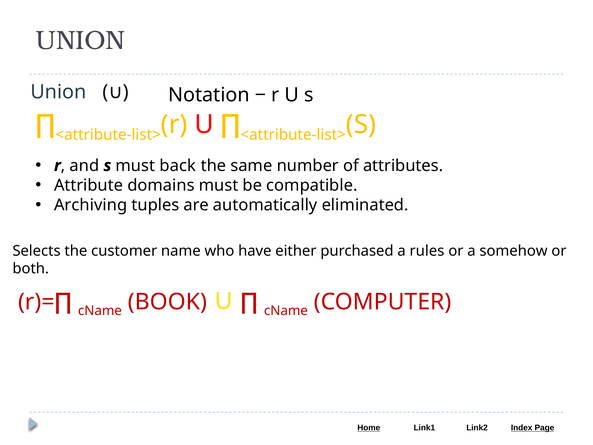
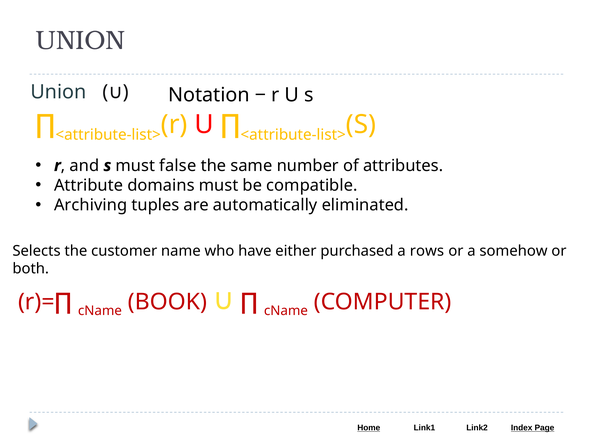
back: back -> false
rules: rules -> rows
